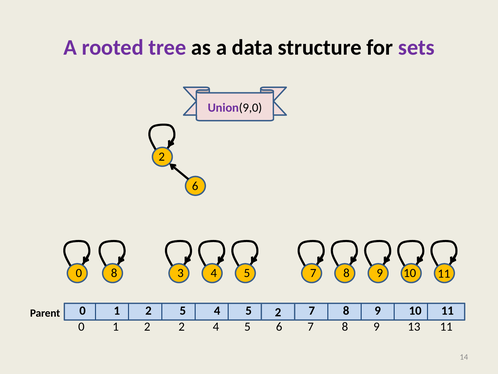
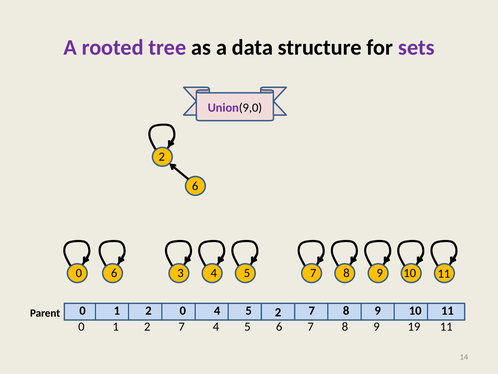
0 8: 8 -> 6
2 5: 5 -> 0
2 2: 2 -> 7
13: 13 -> 19
